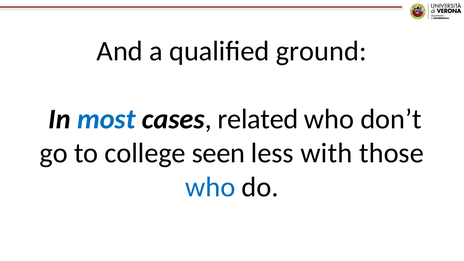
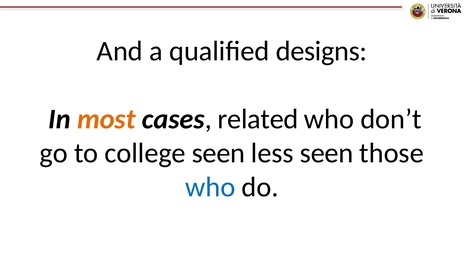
ground: ground -> designs
most colour: blue -> orange
less with: with -> seen
